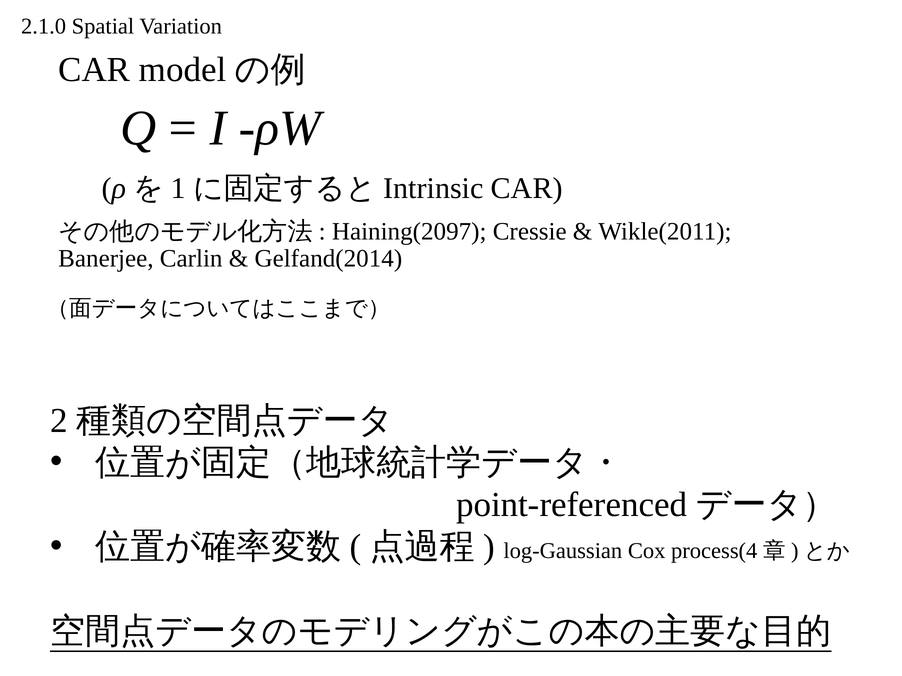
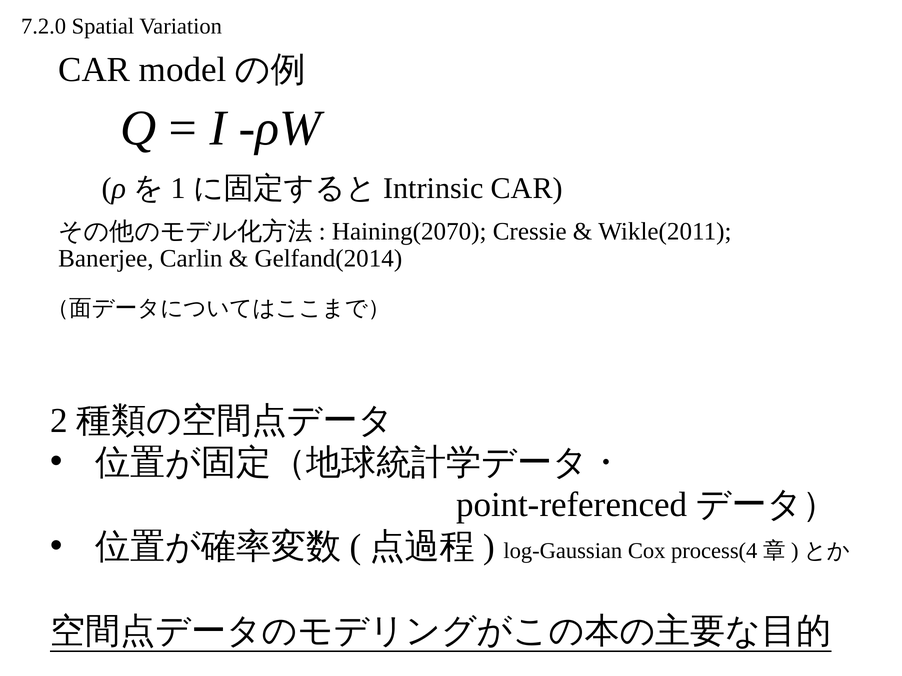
2.1.0: 2.1.0 -> 7.2.0
Haining(2097: Haining(2097 -> Haining(2070
